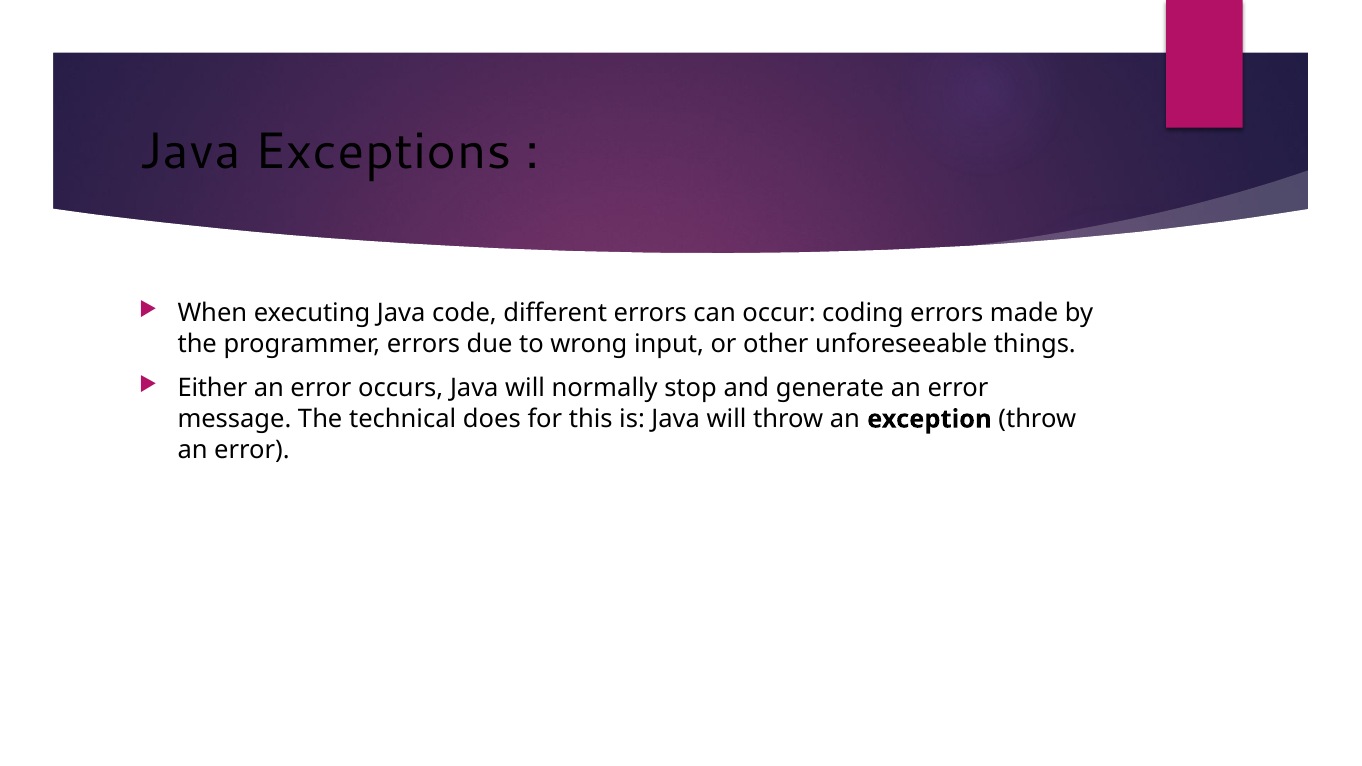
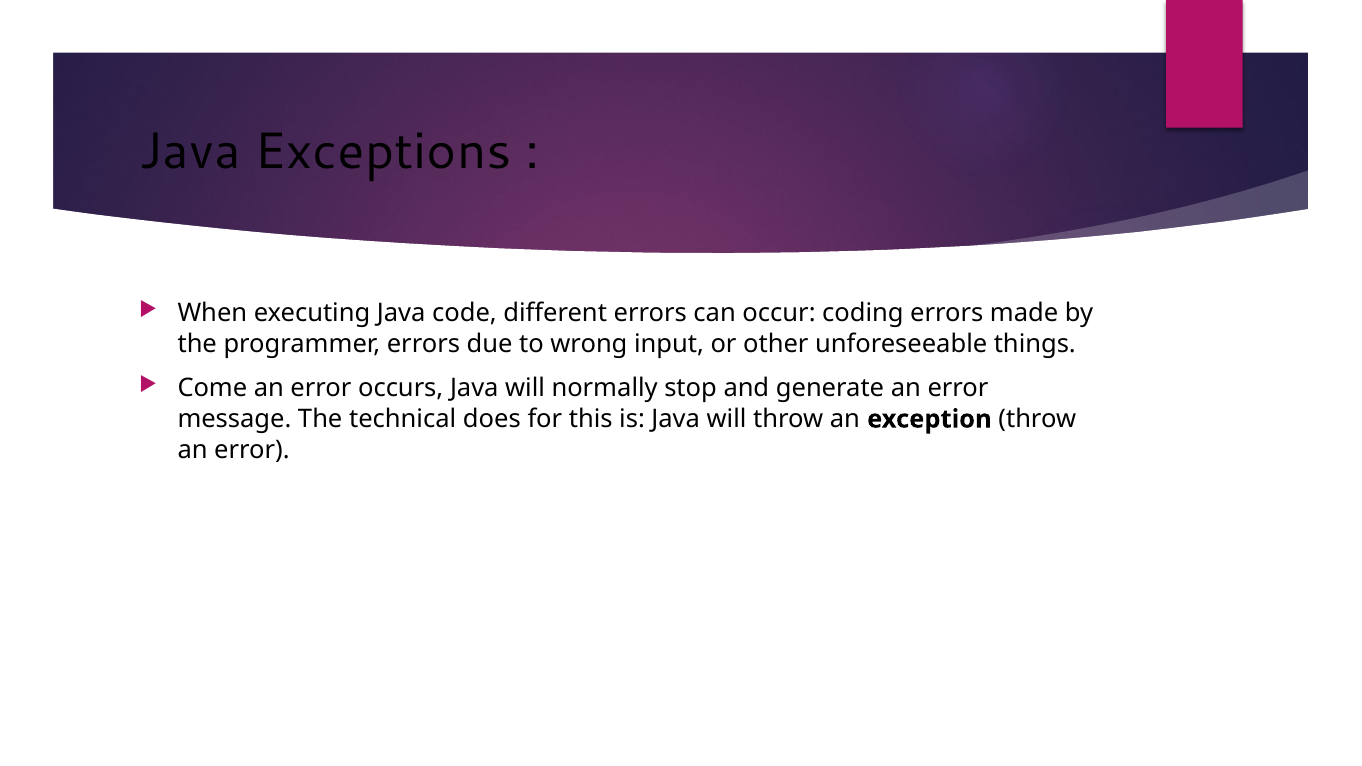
Either: Either -> Come
